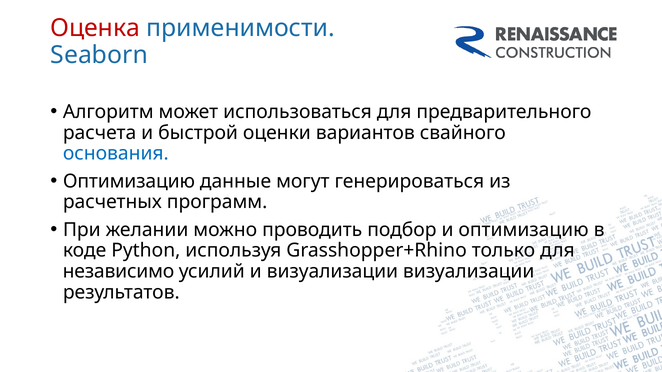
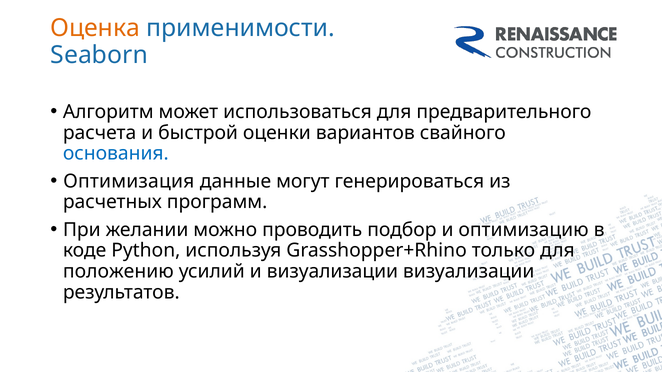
Оценка colour: red -> orange
Оптимизацию at (129, 181): Оптимизацию -> Оптимизация
независимо: независимо -> положению
